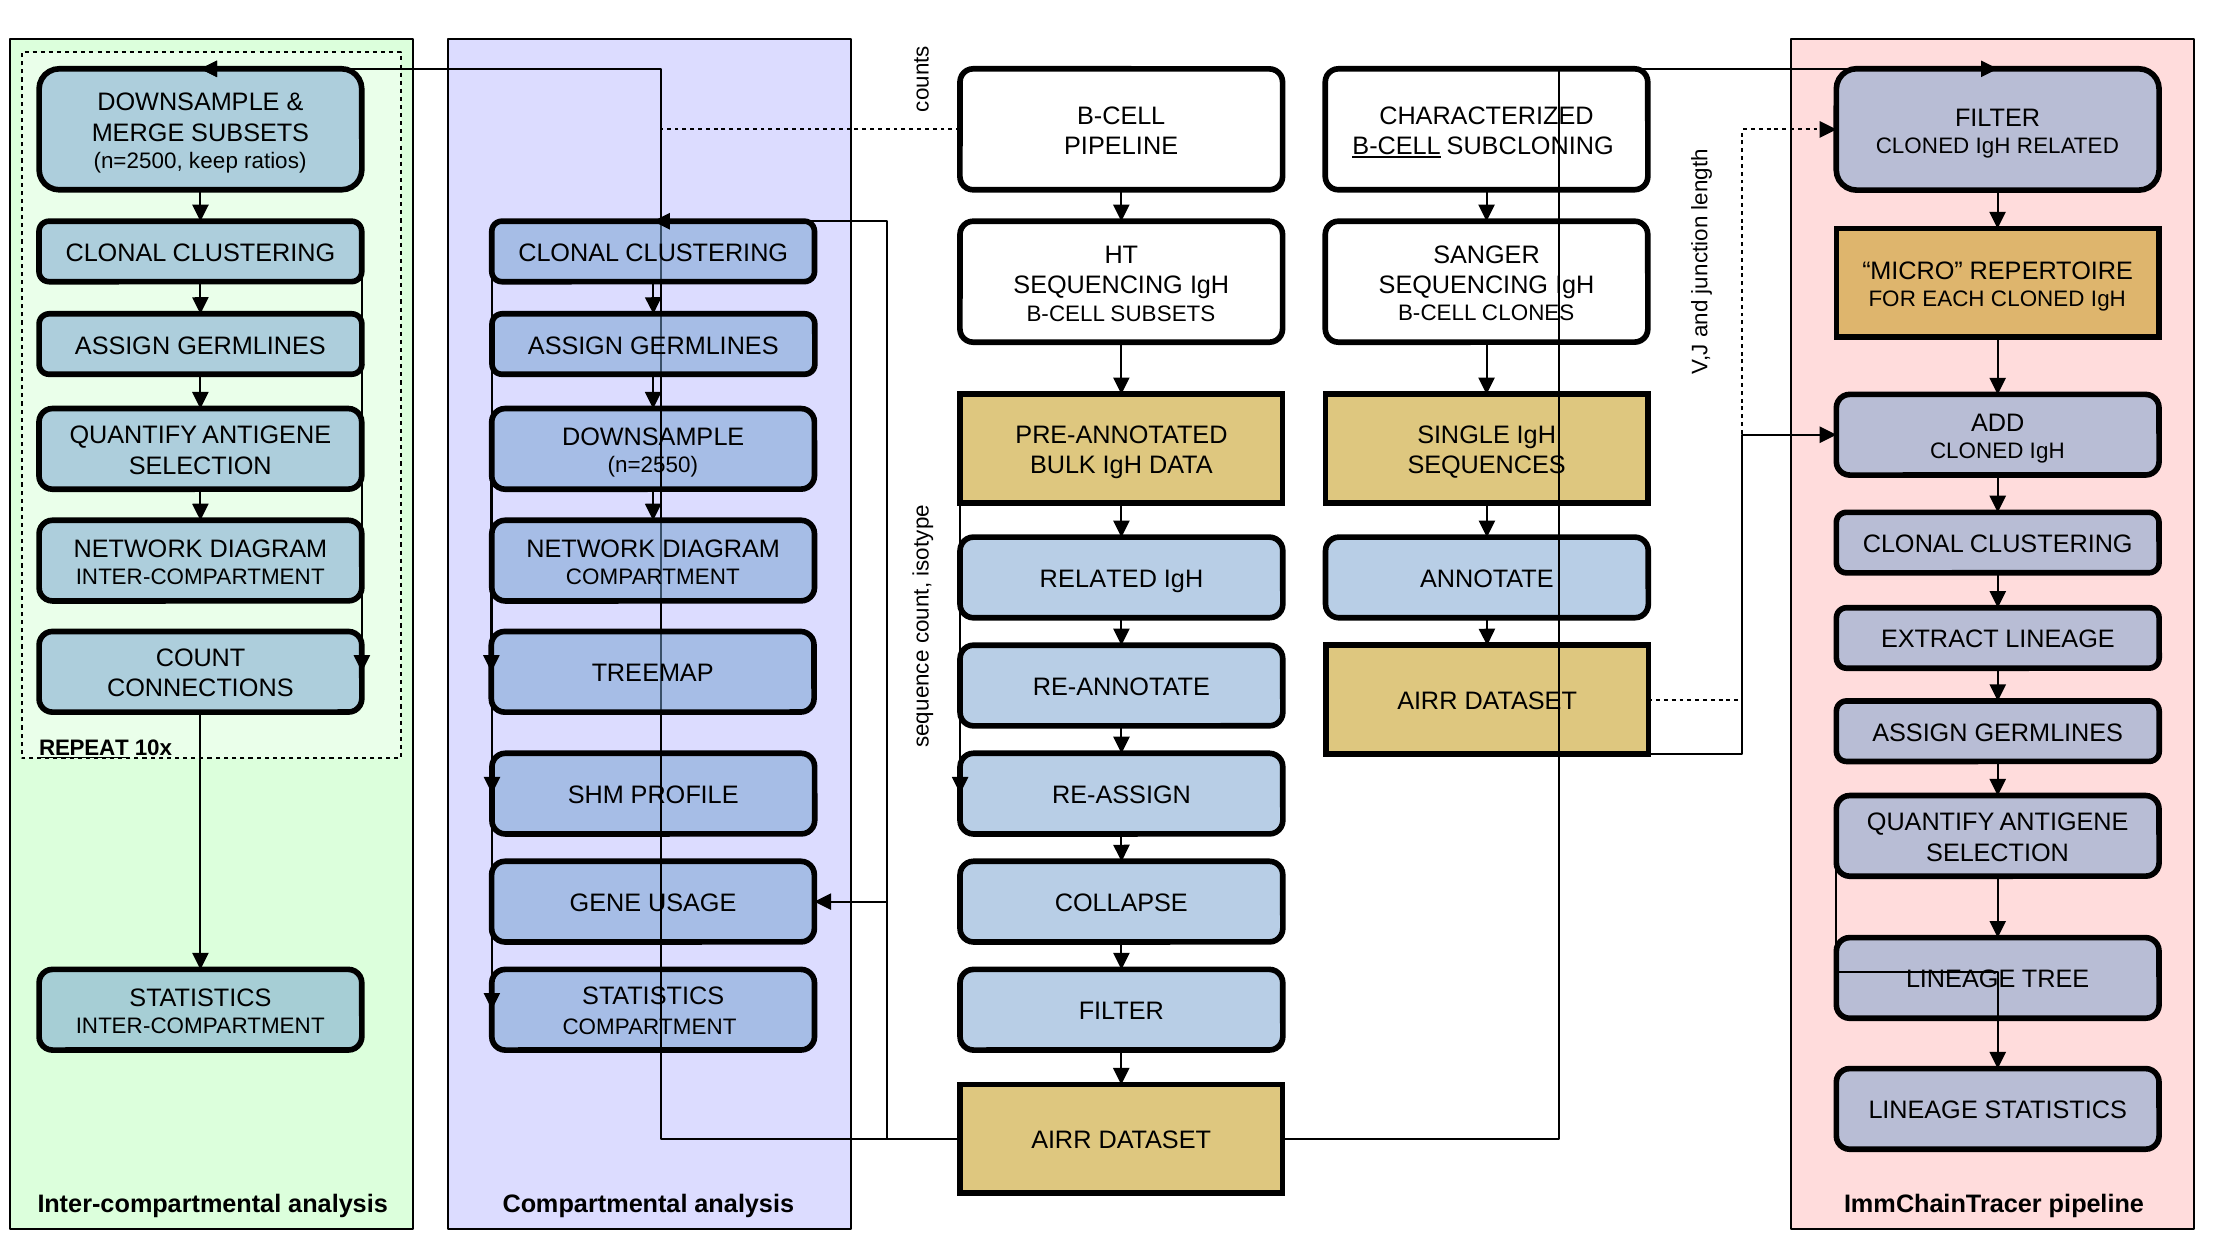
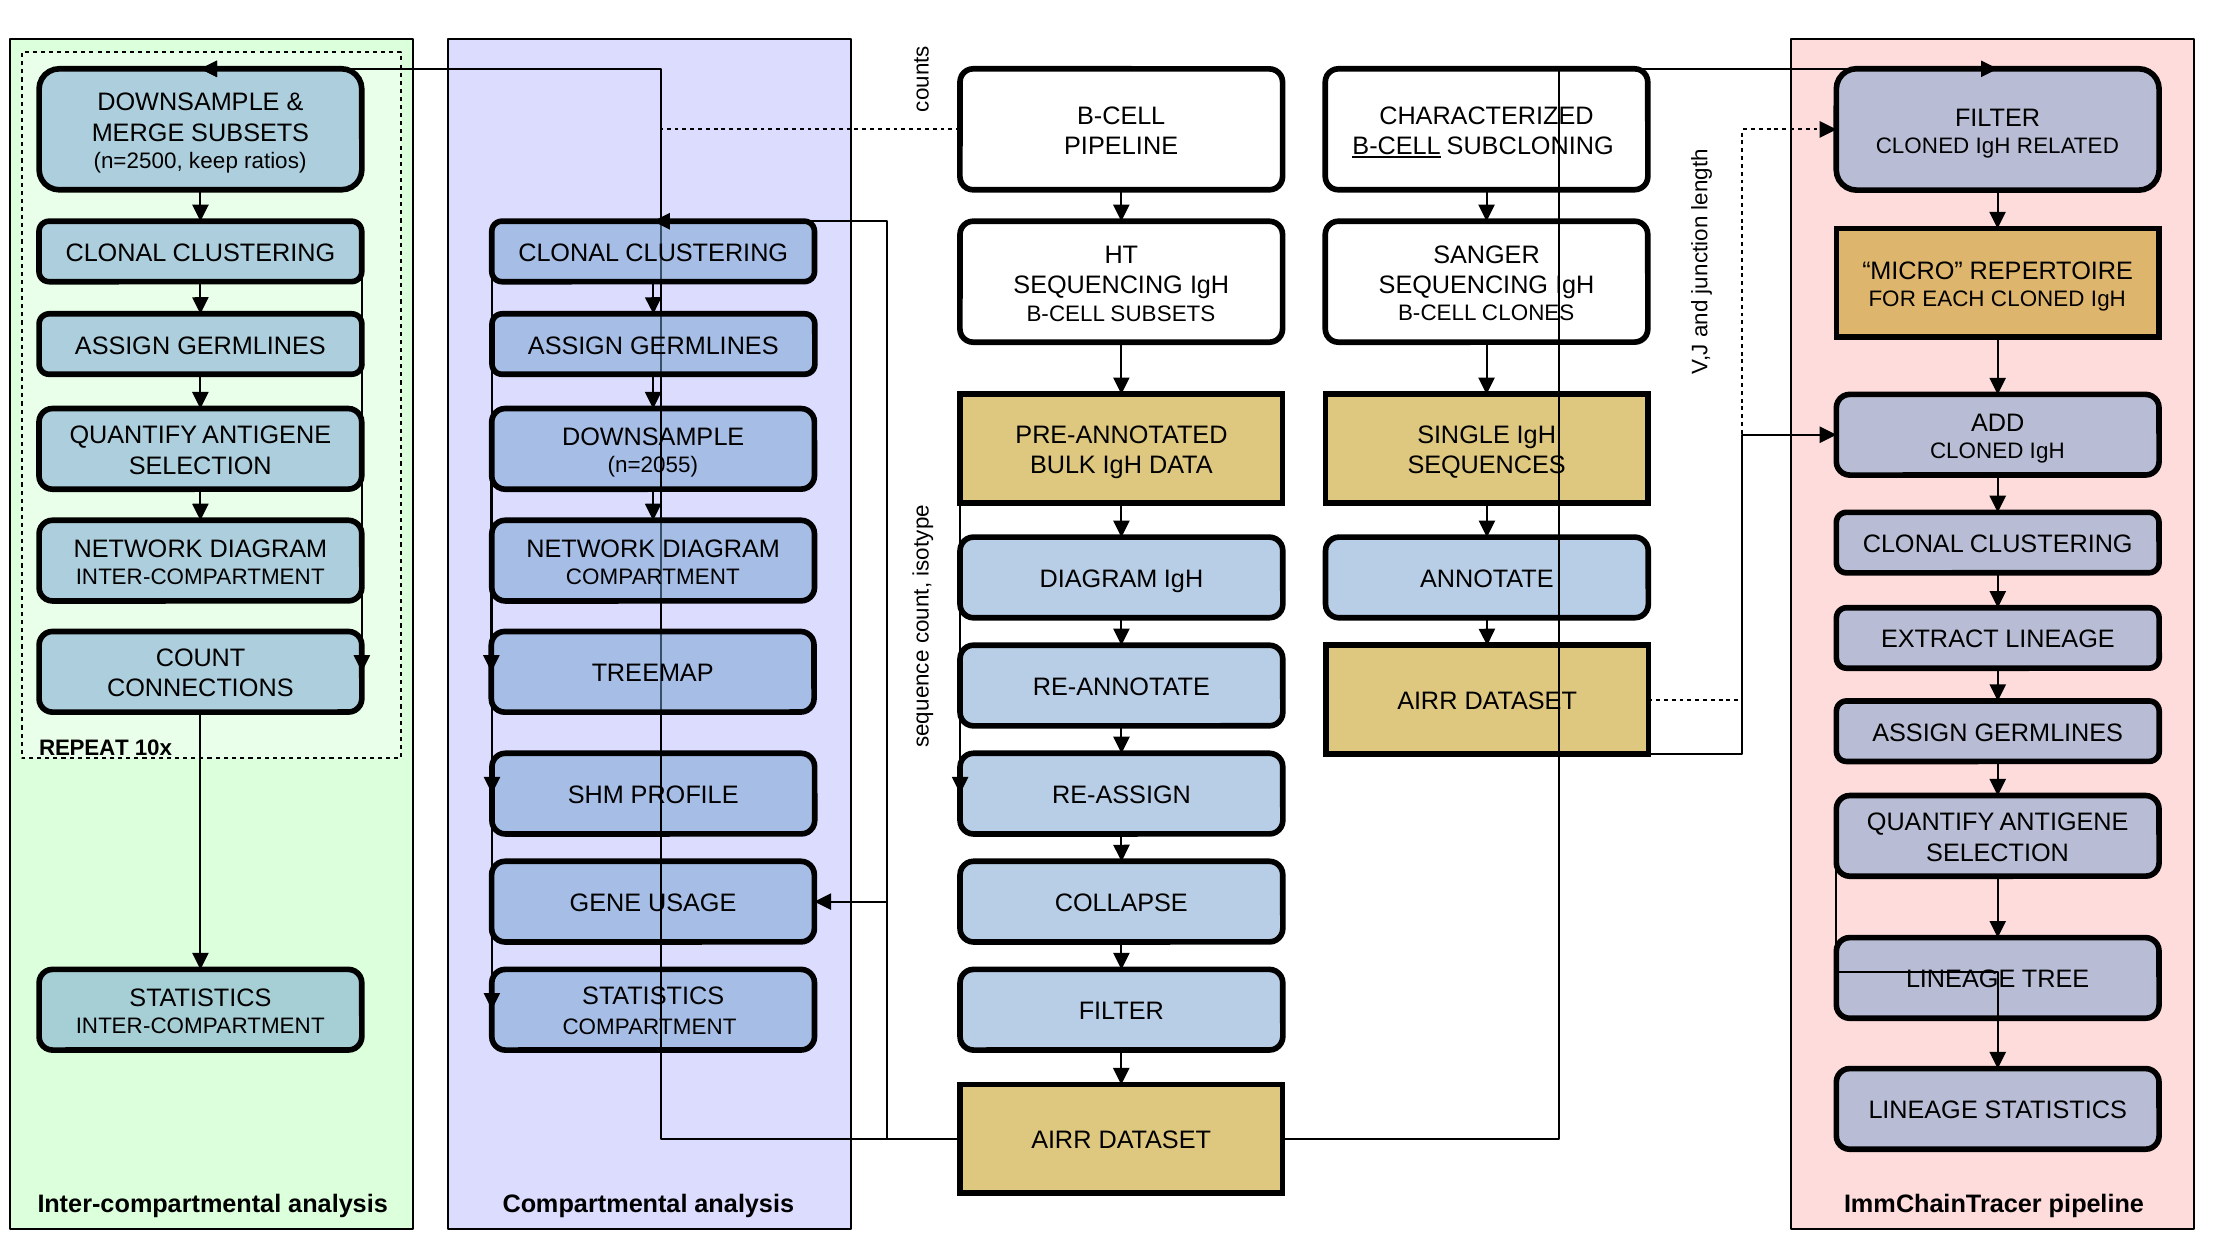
n=2550: n=2550 -> n=2055
RELATED at (1098, 579): RELATED -> DIAGRAM
REPEAT underline: present -> none
